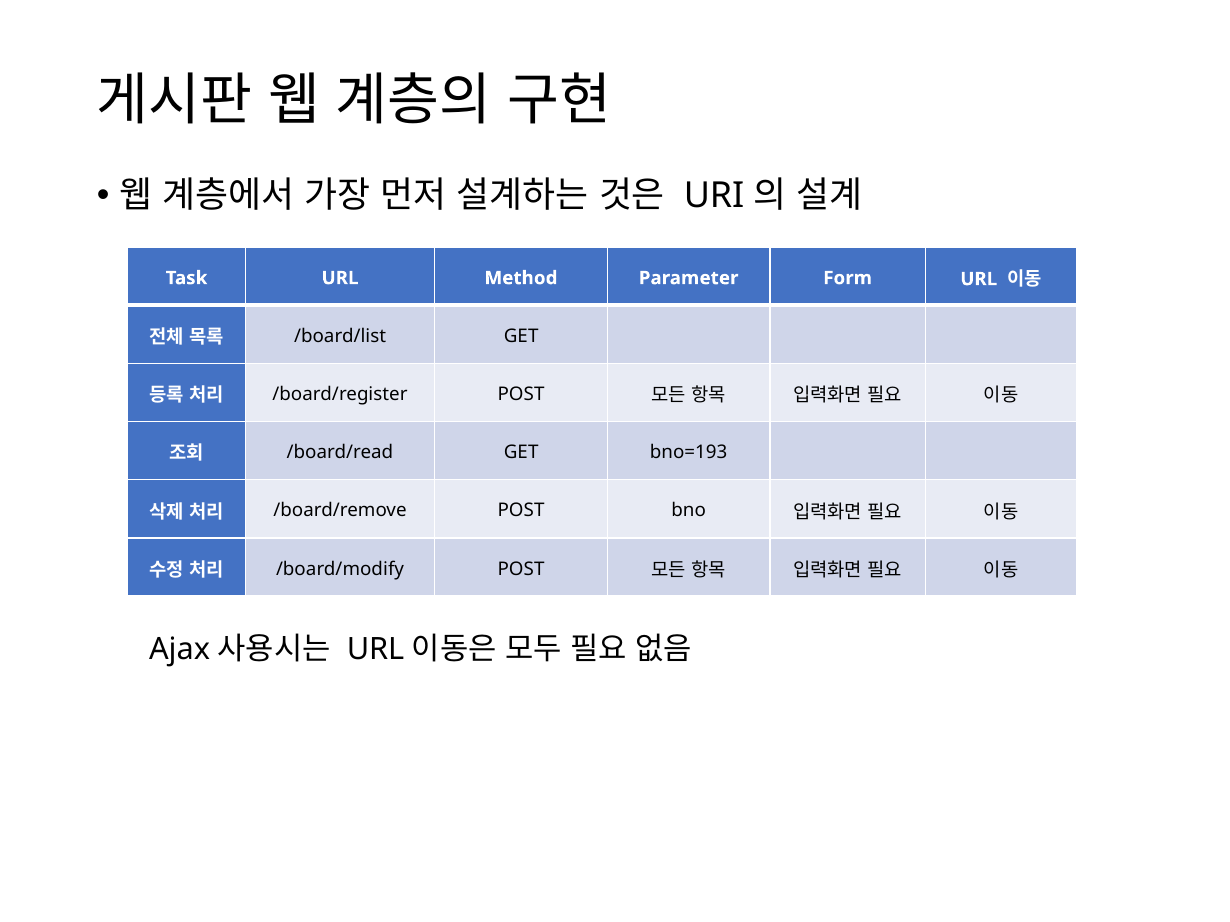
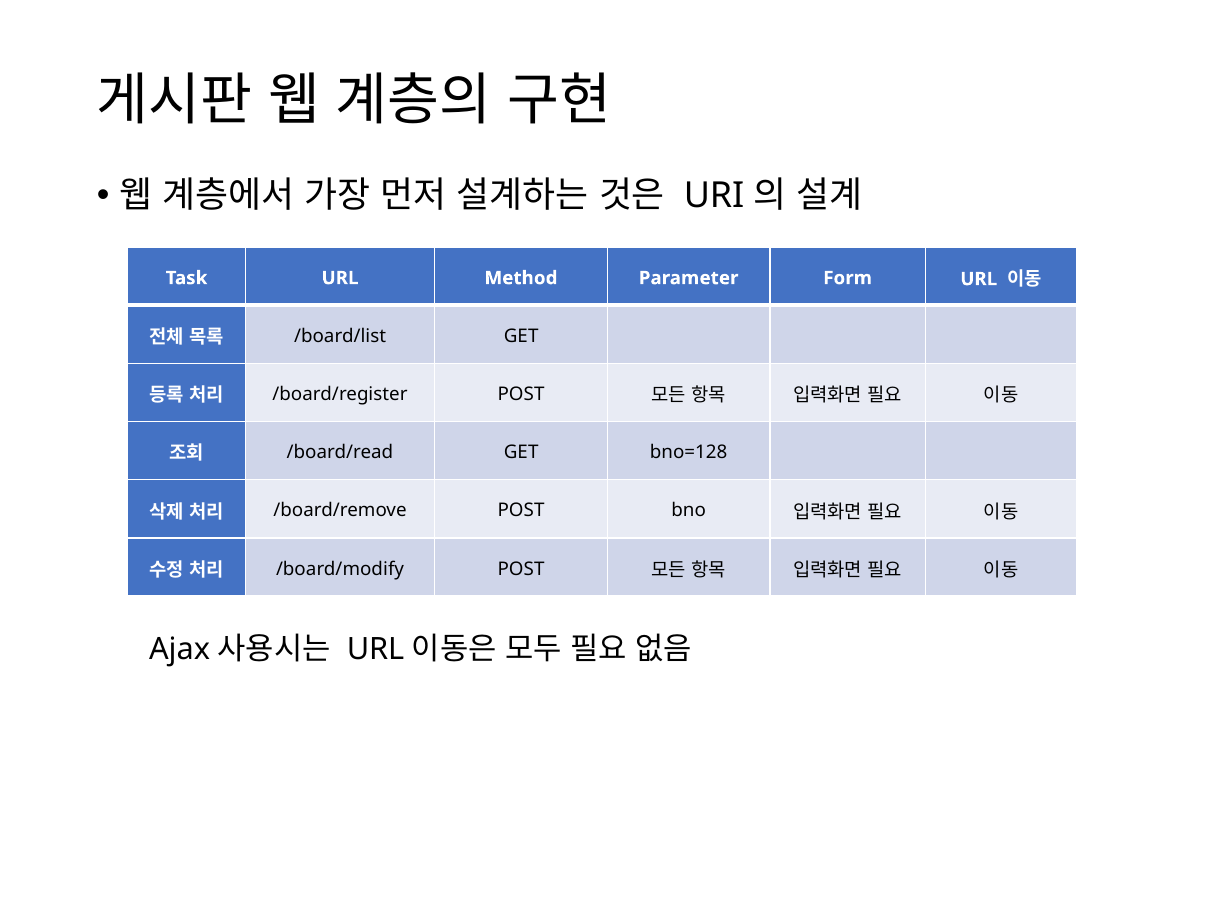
bno=193: bno=193 -> bno=128
